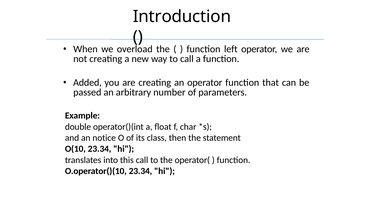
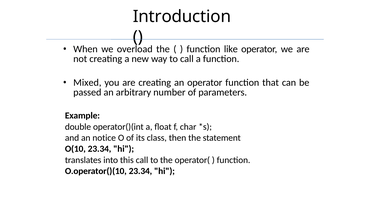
left: left -> like
Added: Added -> Mixed
